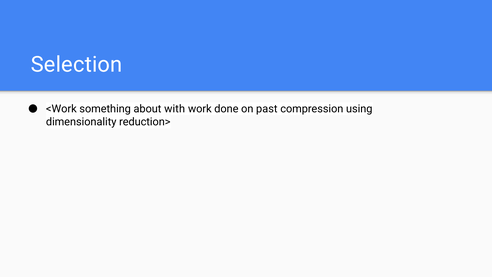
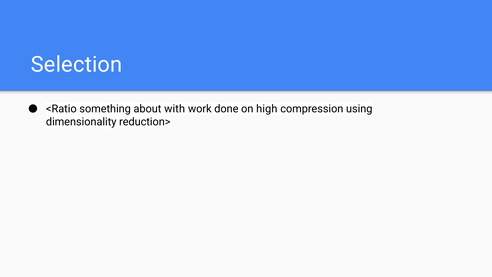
<Work: <Work -> <Ratio
past: past -> high
